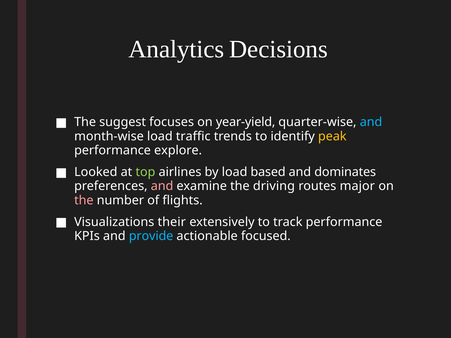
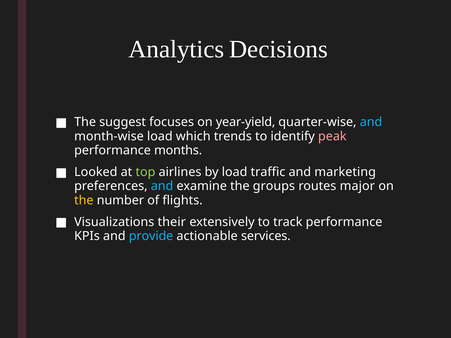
traffic: traffic -> which
peak colour: yellow -> pink
explore: explore -> months
based: based -> traffic
dominates: dominates -> marketing
and at (162, 186) colour: pink -> light blue
driving: driving -> groups
the at (84, 200) colour: pink -> yellow
focused: focused -> services
